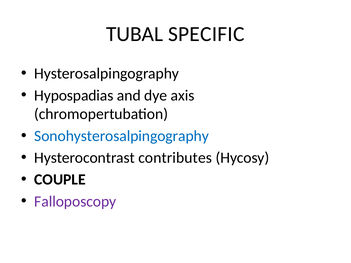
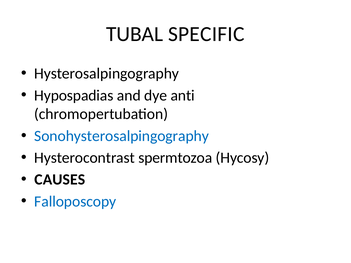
axis: axis -> anti
contributes: contributes -> spermtozoa
COUPLE: COUPLE -> CAUSES
Falloposcopy colour: purple -> blue
